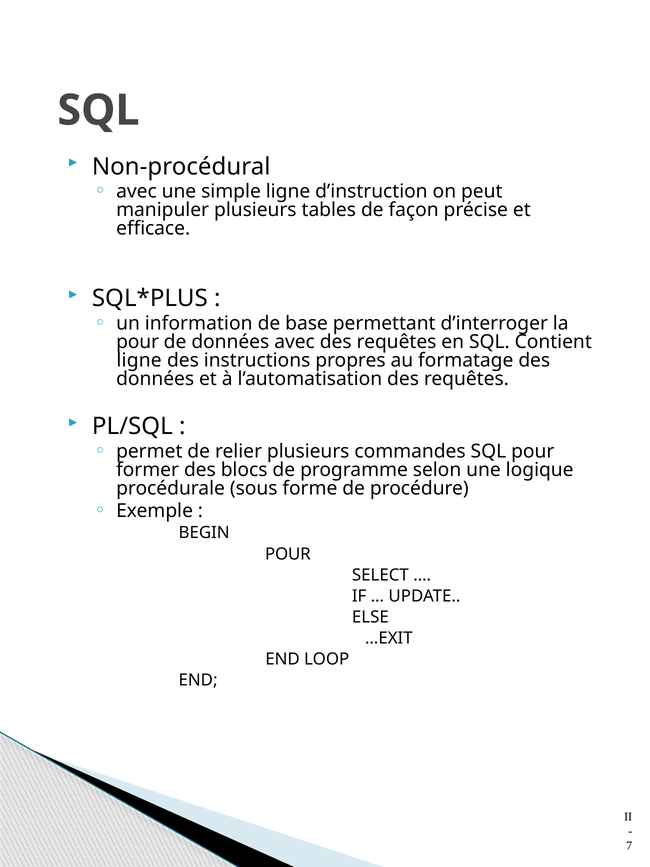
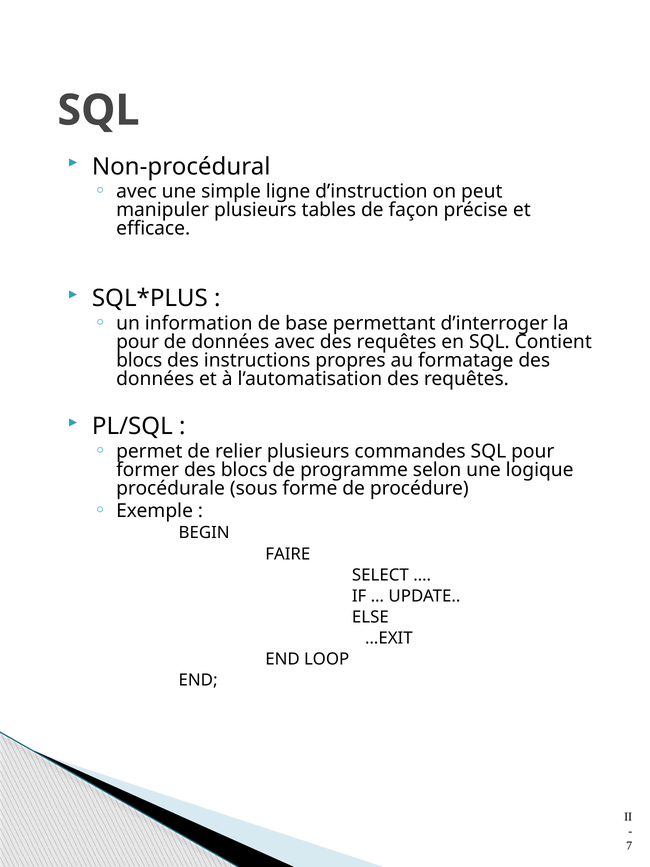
ligne at (139, 360): ligne -> blocs
POUR at (288, 554): POUR -> FAIRE
